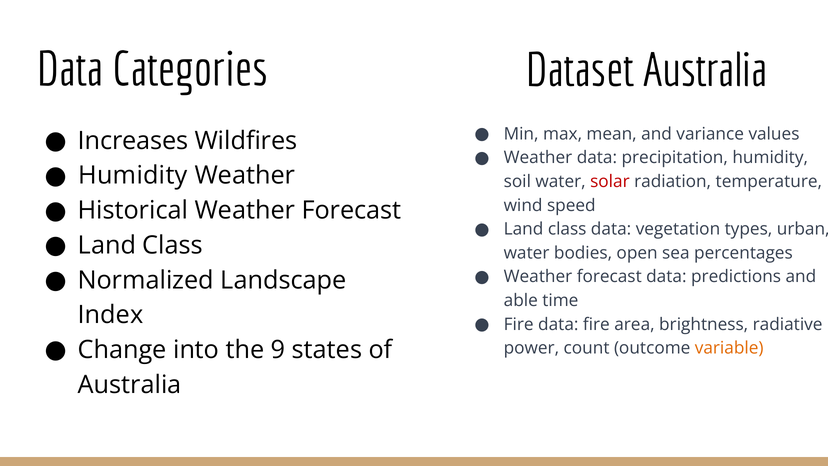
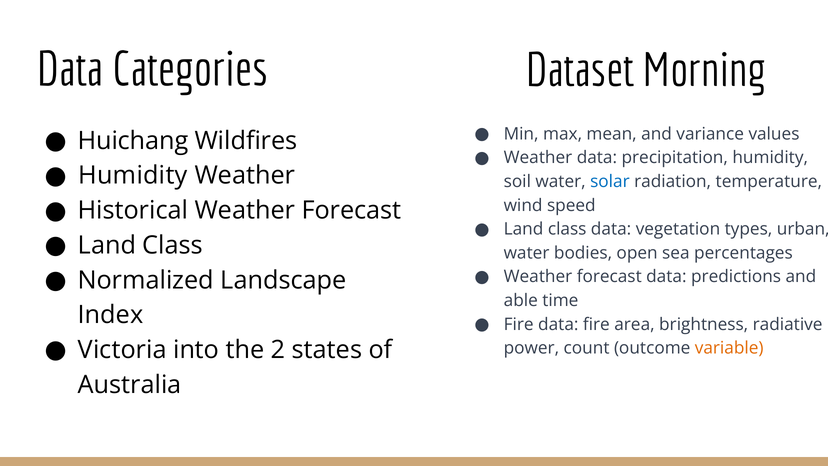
Dataset Australia: Australia -> Morning
Increases: Increases -> Huichang
solar colour: red -> blue
Change: Change -> Victoria
9: 9 -> 2
